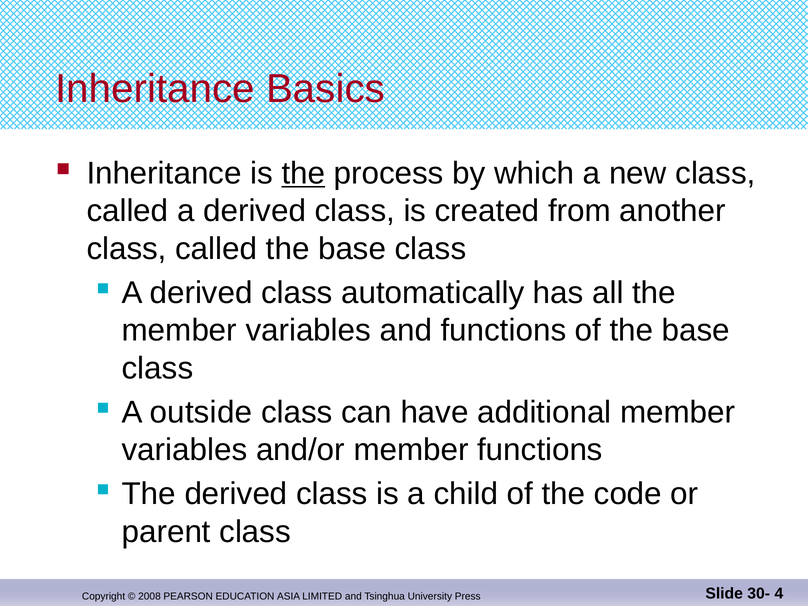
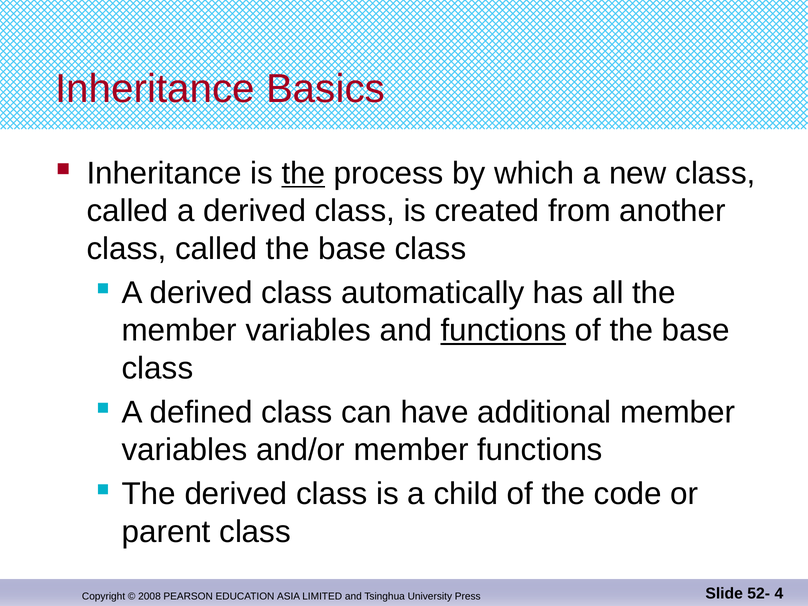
functions at (503, 330) underline: none -> present
outside: outside -> defined
30-: 30- -> 52-
